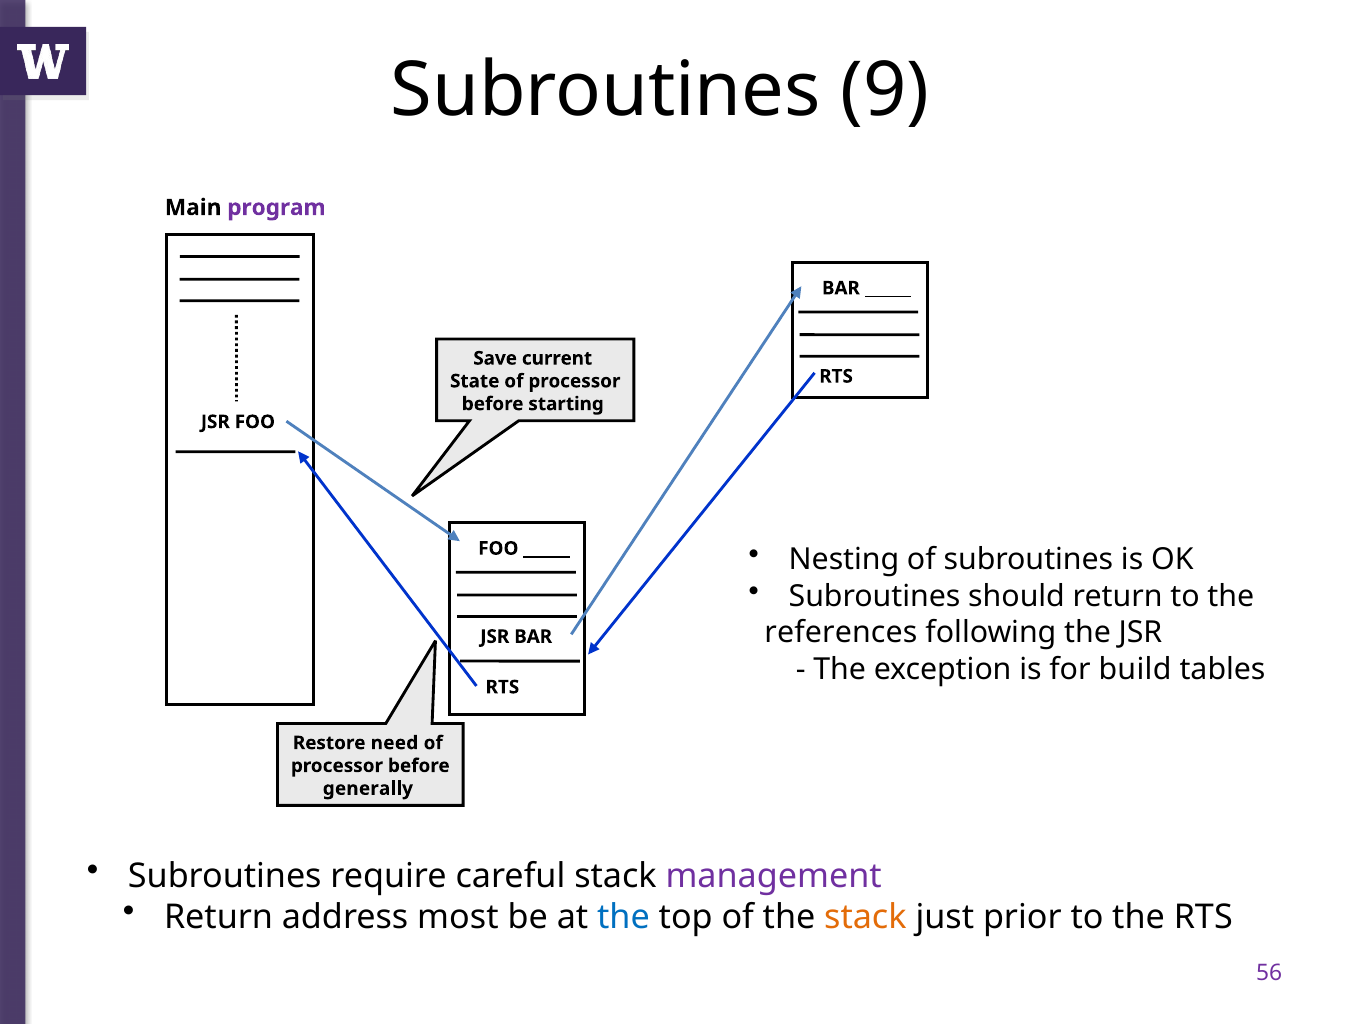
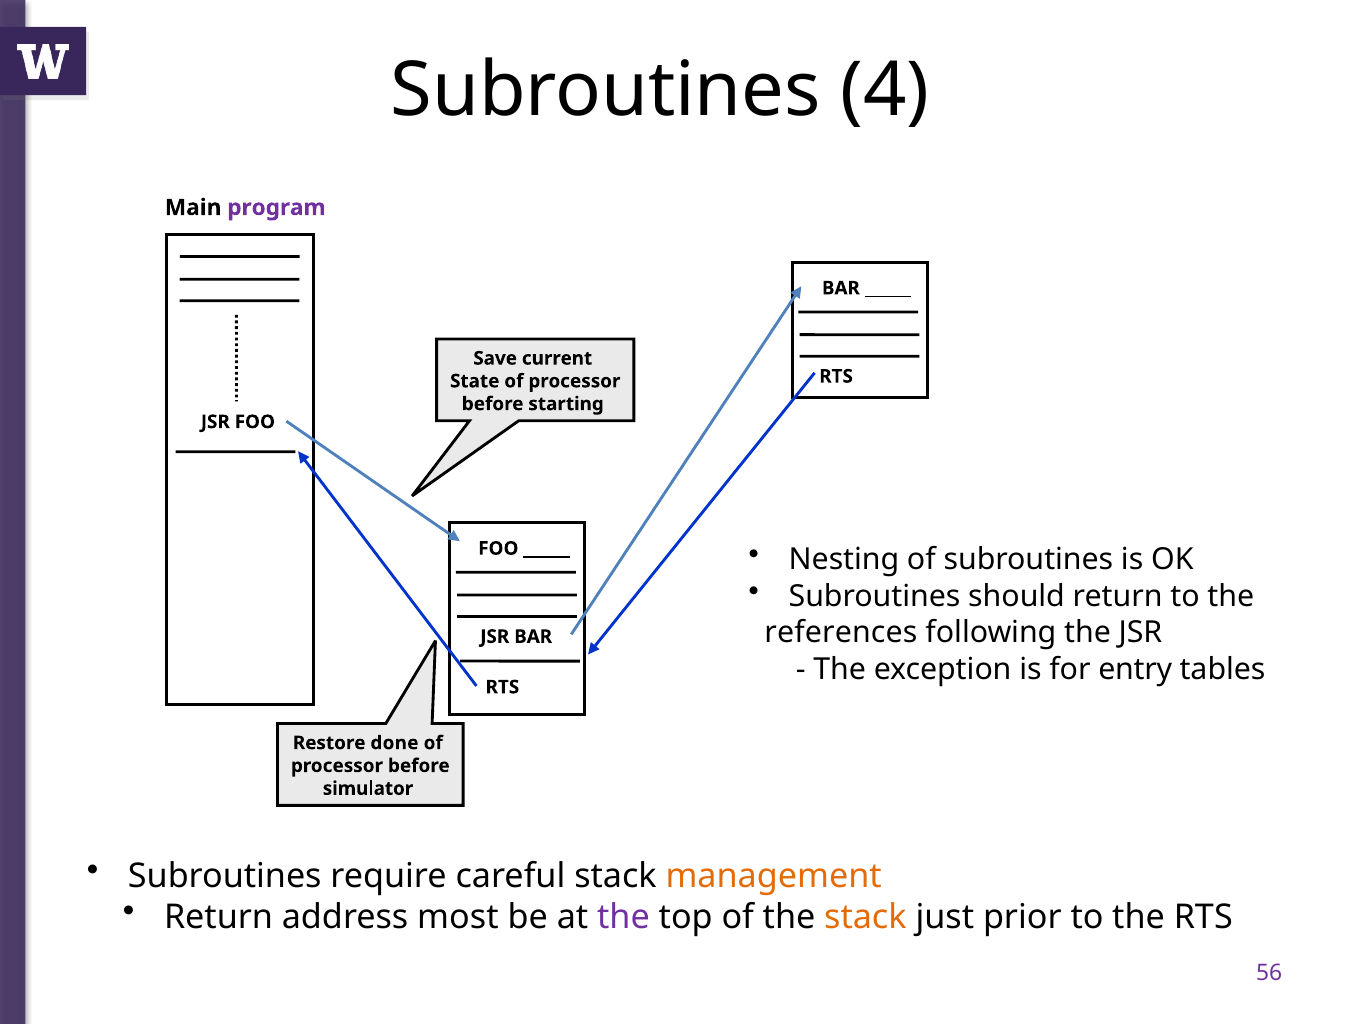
9: 9 -> 4
build: build -> entry
need: need -> done
generally: generally -> simulator
management colour: purple -> orange
the at (623, 918) colour: blue -> purple
